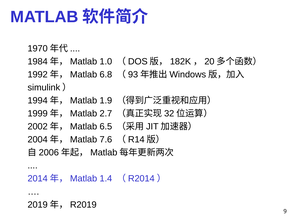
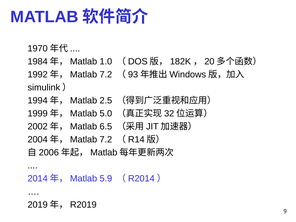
6.8 at (106, 74): 6.8 -> 7.2
1.9: 1.9 -> 2.5
2.7: 2.7 -> 5.0
7.6 at (106, 140): 7.6 -> 7.2
1.4: 1.4 -> 5.9
